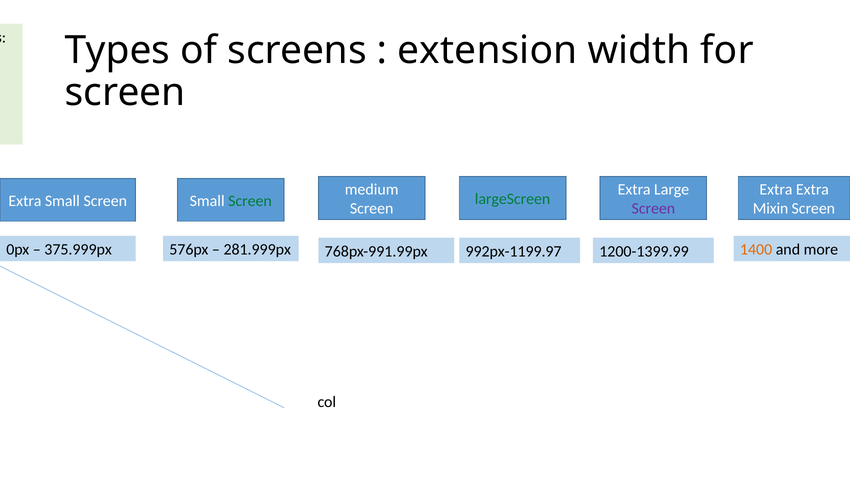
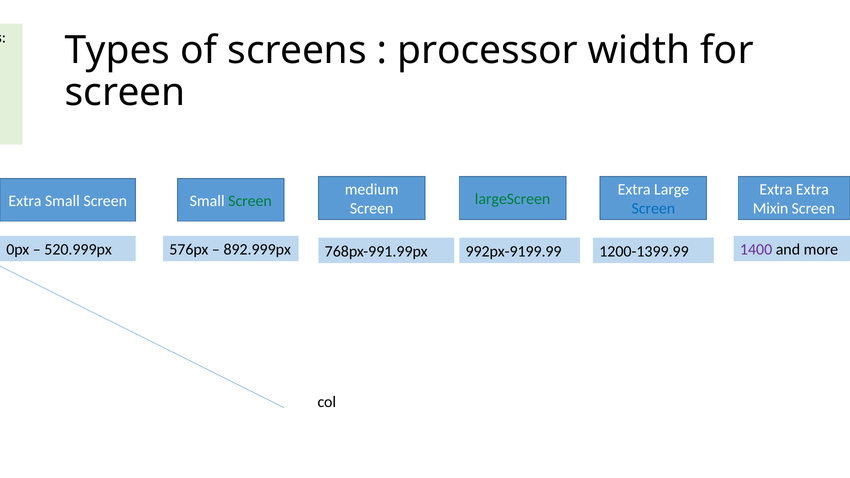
extension: extension -> processor
Screen at (653, 209) colour: purple -> blue
375.999px: 375.999px -> 520.999px
281.999px: 281.999px -> 892.999px
992px-1199.97: 992px-1199.97 -> 992px-9199.99
1400 colour: orange -> purple
